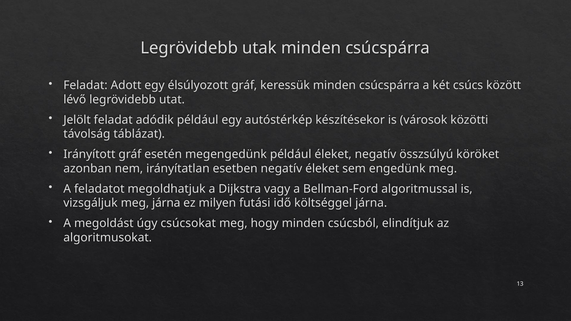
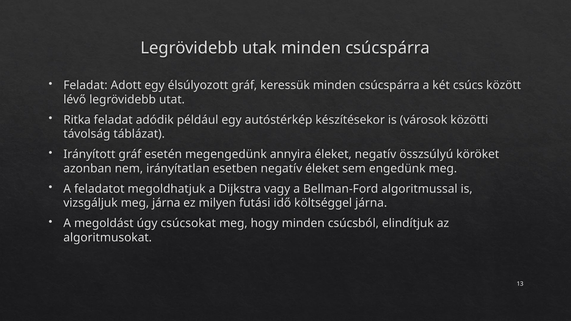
Jelölt: Jelölt -> Ritka
megengedünk például: például -> annyira
